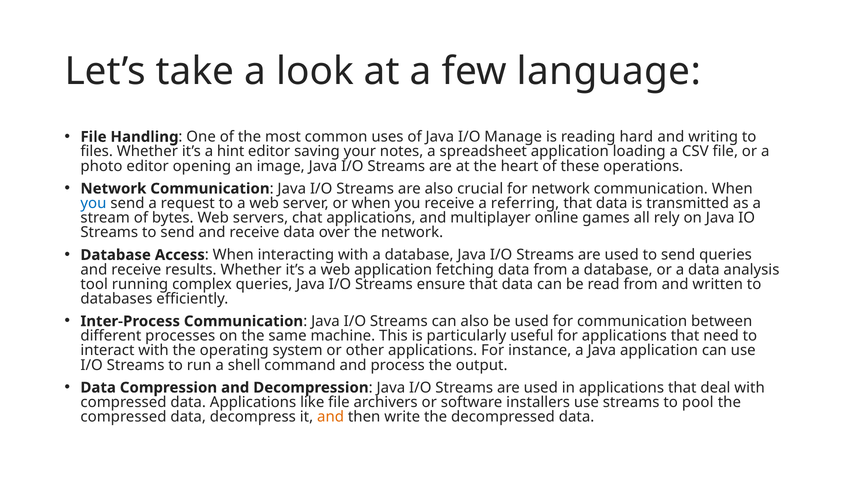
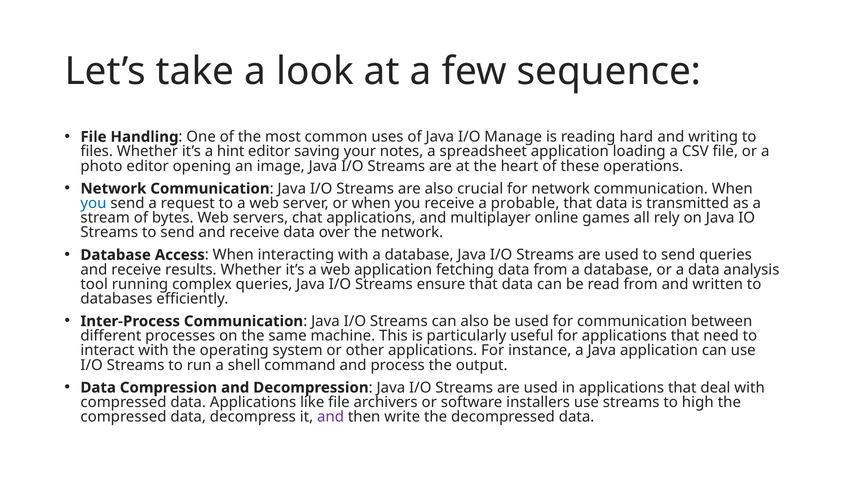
language: language -> sequence
referring: referring -> probable
pool: pool -> high
and at (331, 416) colour: orange -> purple
